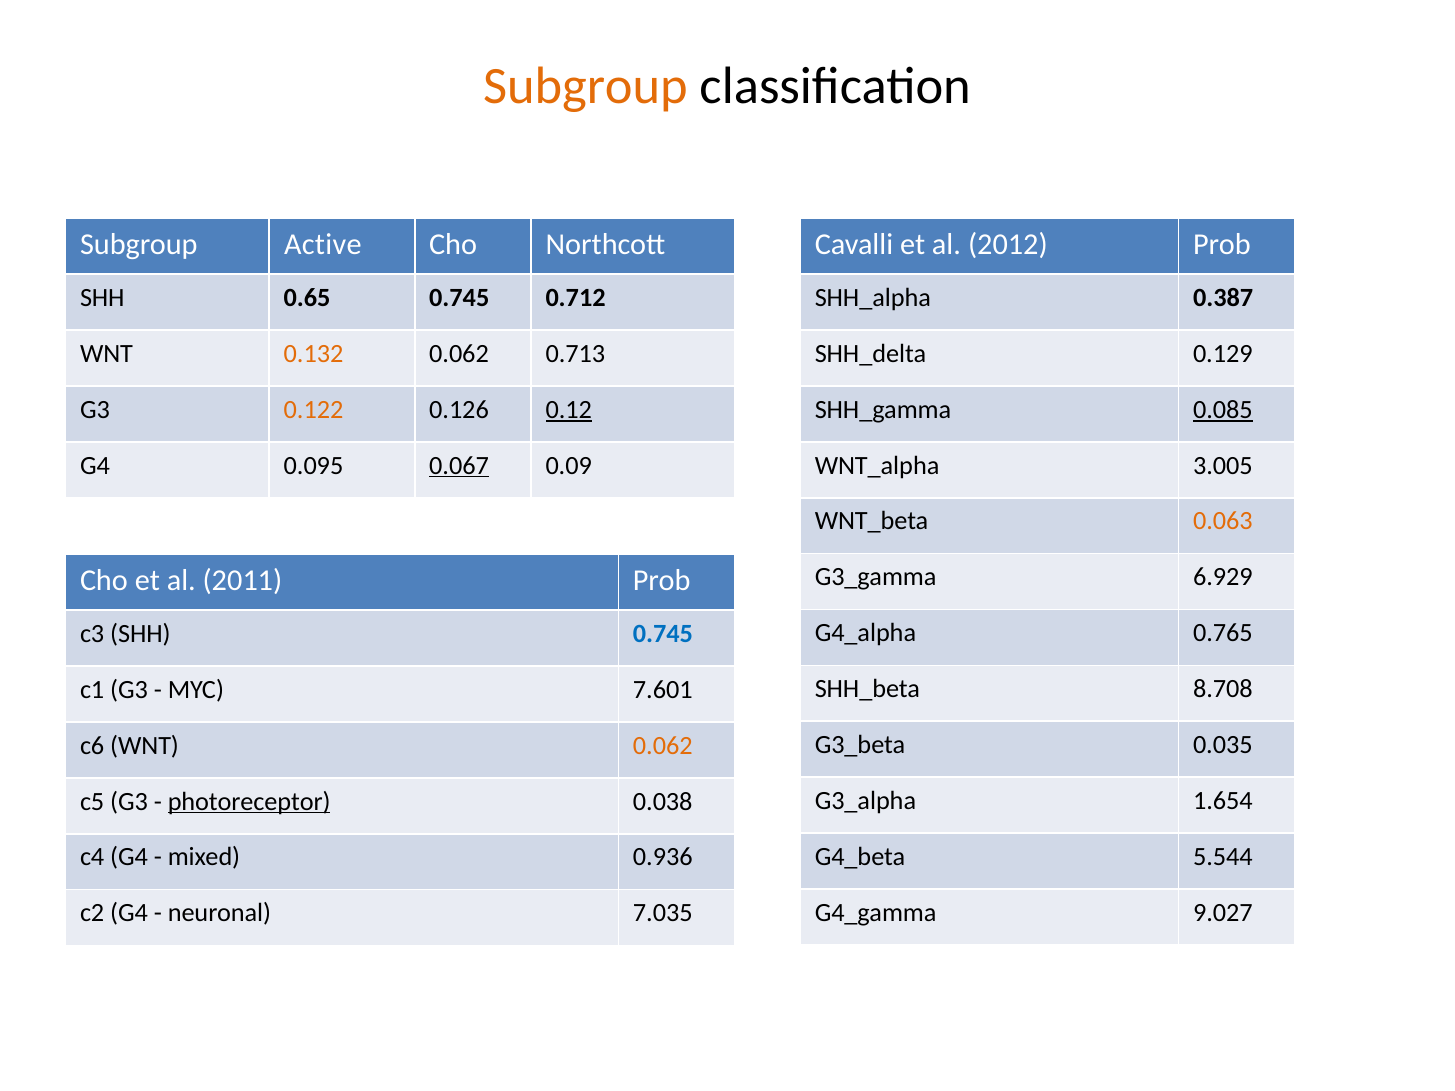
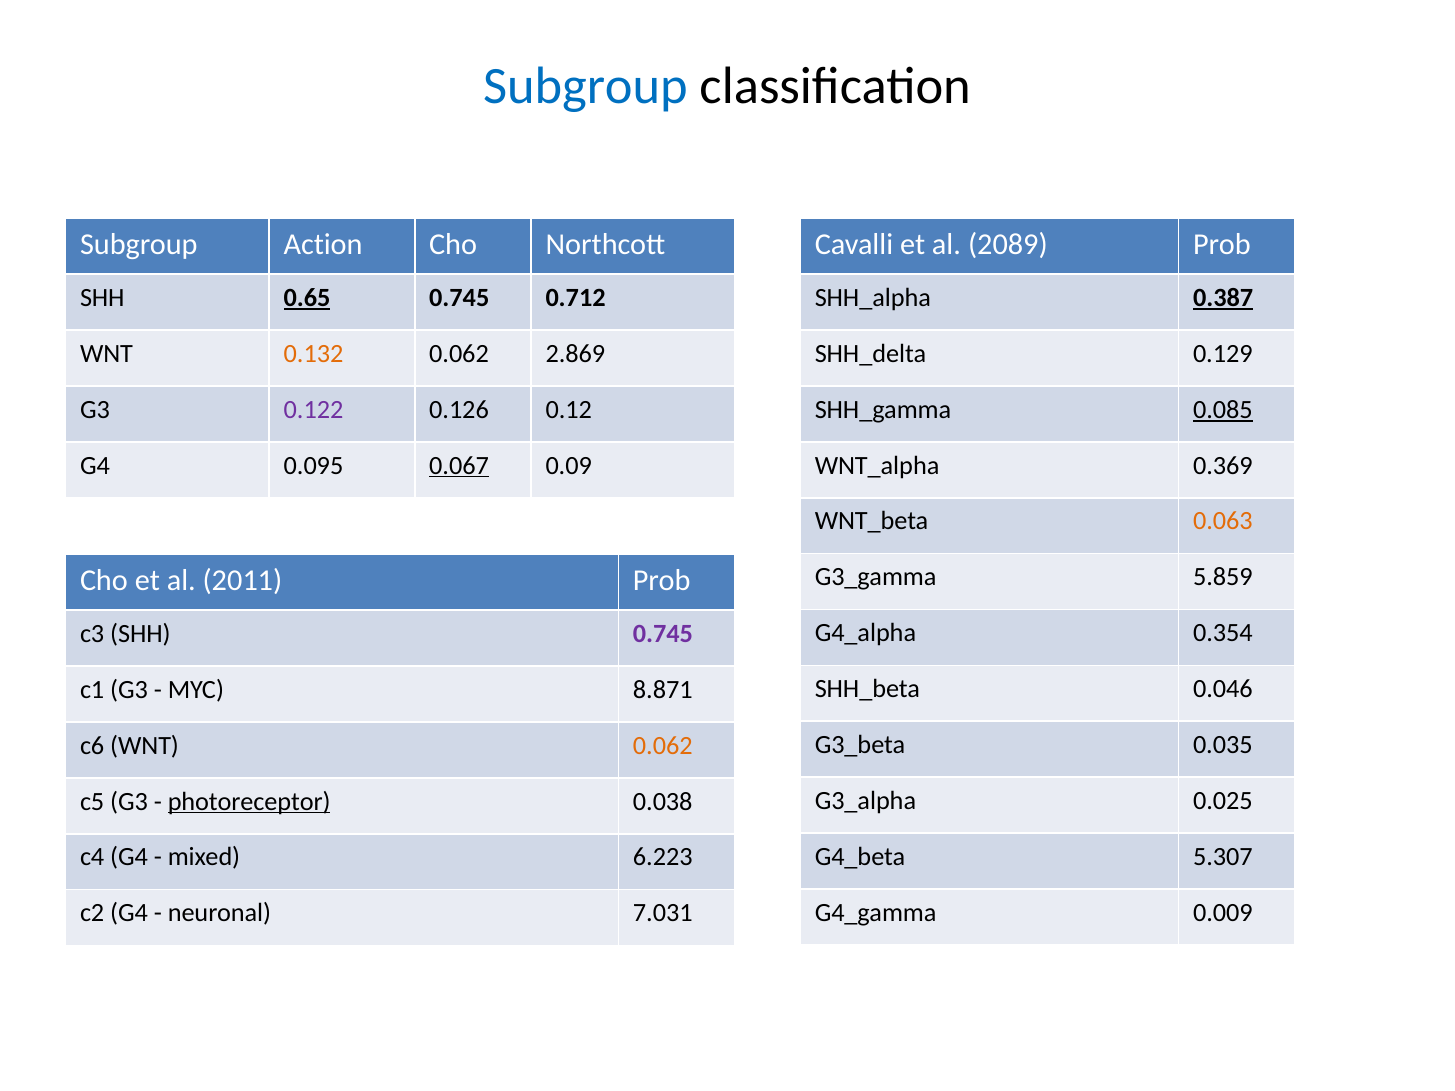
Subgroup at (585, 86) colour: orange -> blue
Active: Active -> Action
2012: 2012 -> 2089
0.65 underline: none -> present
0.387 underline: none -> present
0.713: 0.713 -> 2.869
0.122 colour: orange -> purple
0.12 underline: present -> none
3.005: 3.005 -> 0.369
6.929: 6.929 -> 5.859
0.765: 0.765 -> 0.354
0.745 at (663, 634) colour: blue -> purple
8.708: 8.708 -> 0.046
7.601: 7.601 -> 8.871
1.654: 1.654 -> 0.025
5.544: 5.544 -> 5.307
0.936: 0.936 -> 6.223
9.027: 9.027 -> 0.009
7.035: 7.035 -> 7.031
